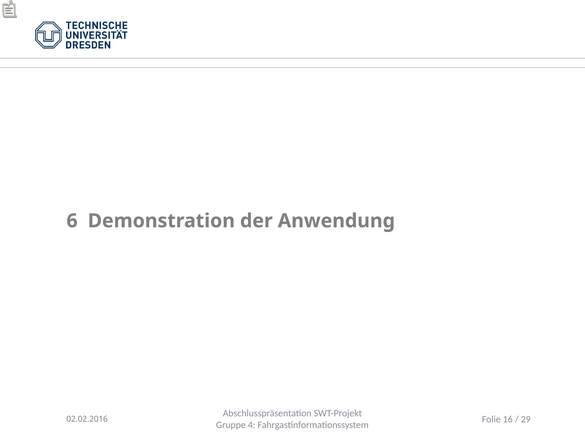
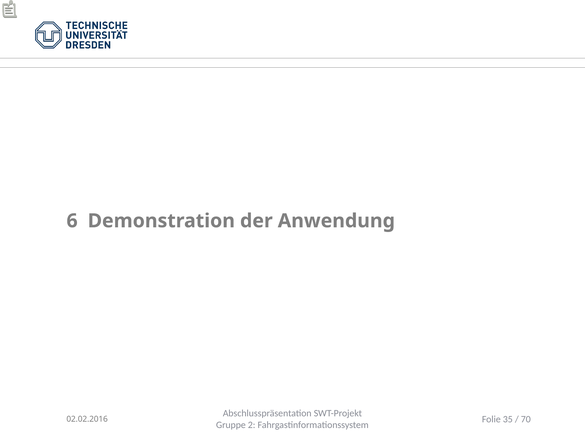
16: 16 -> 35
29: 29 -> 70
4: 4 -> 2
